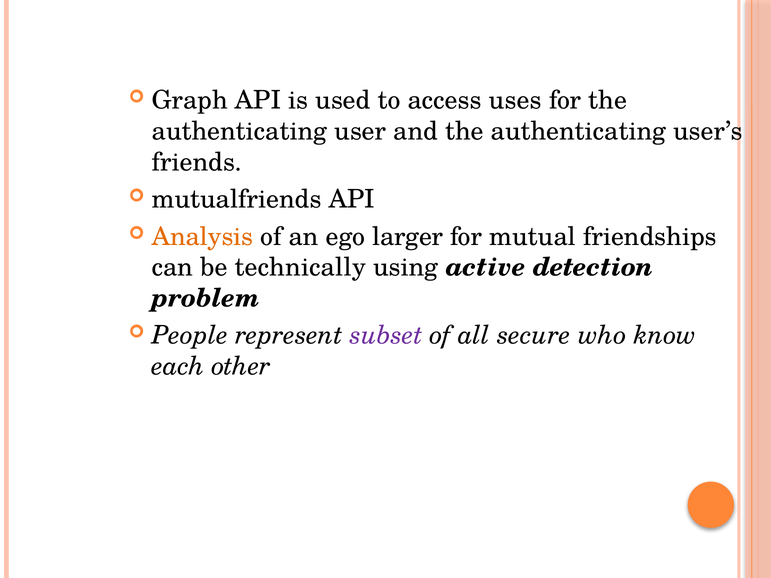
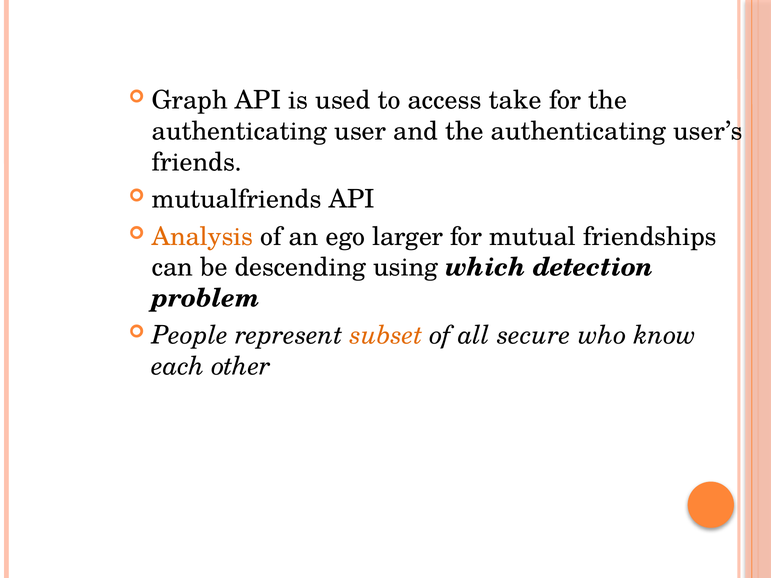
uses: uses -> take
technically: technically -> descending
active: active -> which
subset colour: purple -> orange
